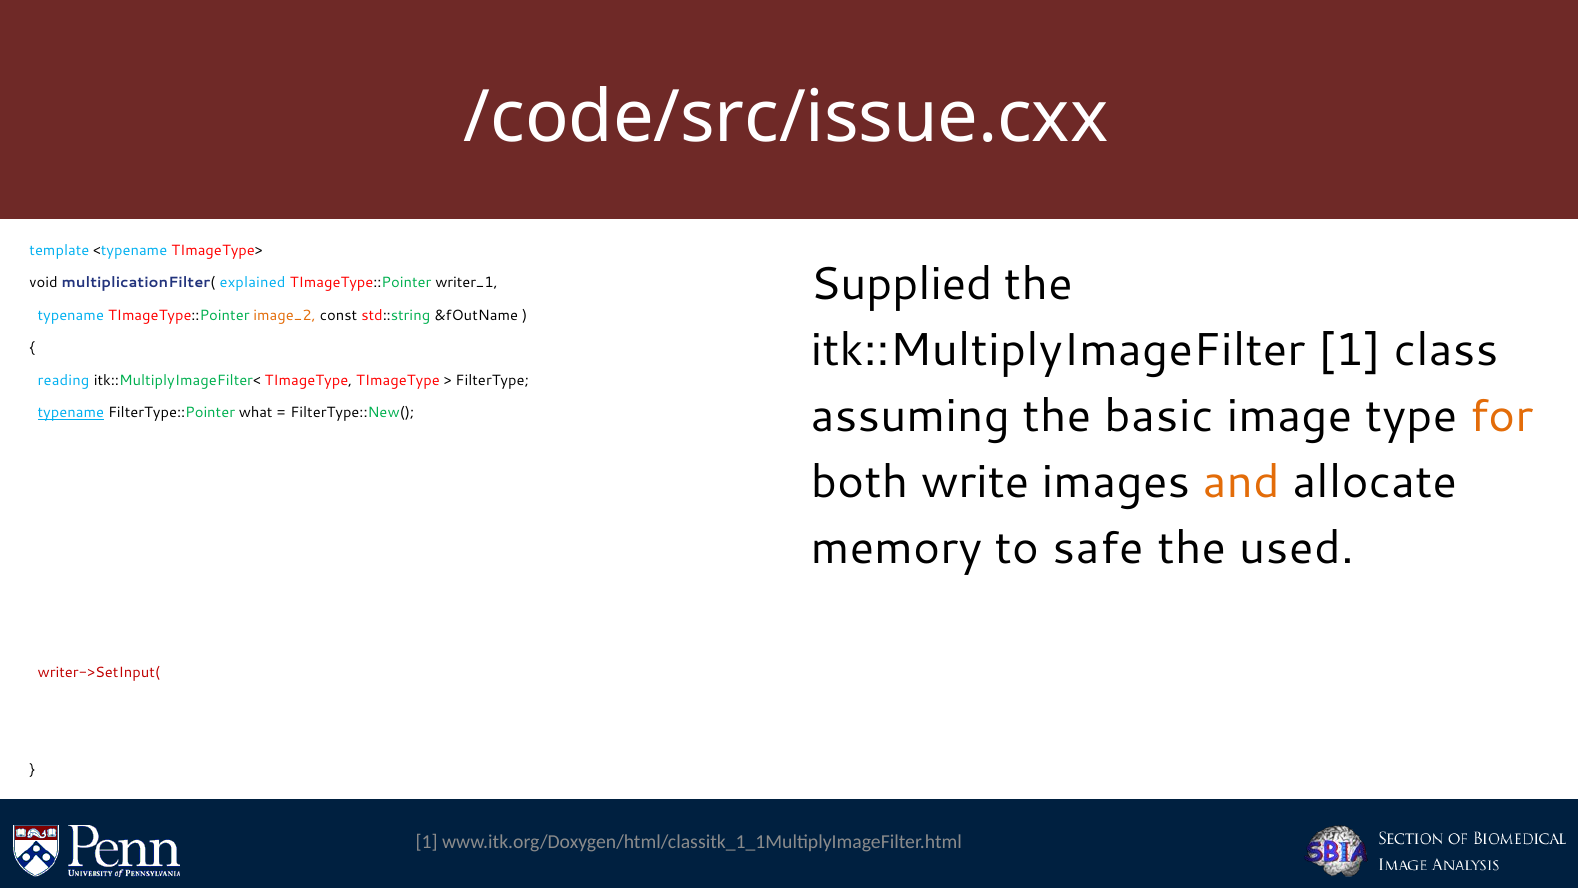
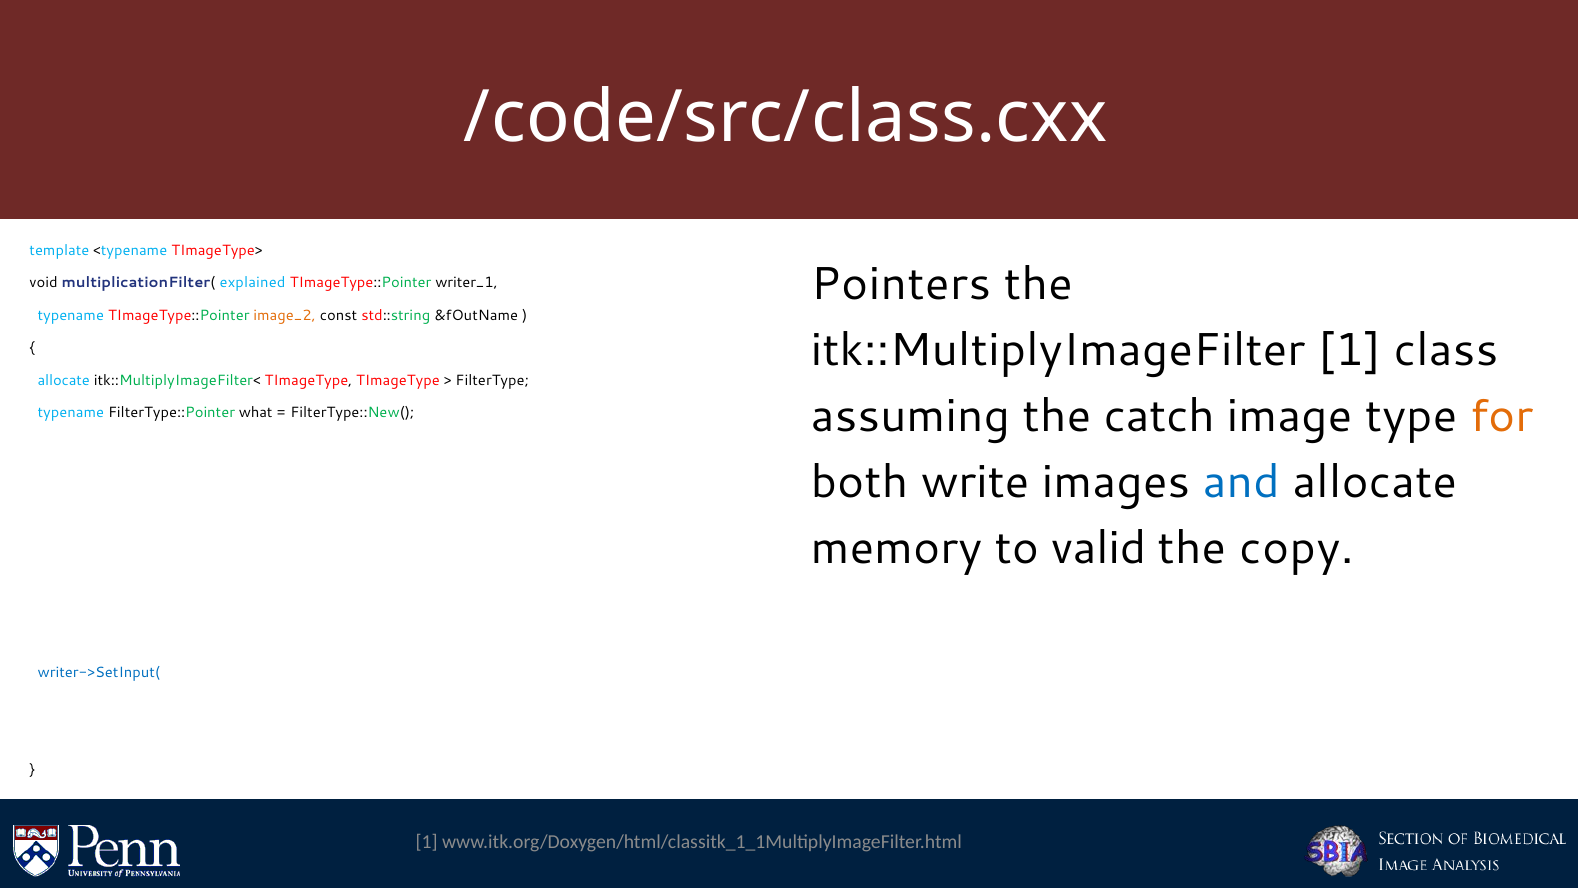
/code/src/issue.cxx: /code/src/issue.cxx -> /code/src/class.cxx
Supplied: Supplied -> Pointers
reading at (64, 380): reading -> allocate
basic: basic -> catch
typename at (71, 413) underline: present -> none
and colour: orange -> blue
safe: safe -> valid
used: used -> copy
writer->SetInput( colour: red -> blue
